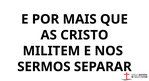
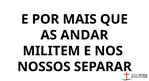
CRISTO: CRISTO -> ANDAR
SERMOS: SERMOS -> NOSSOS
